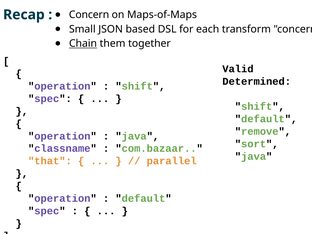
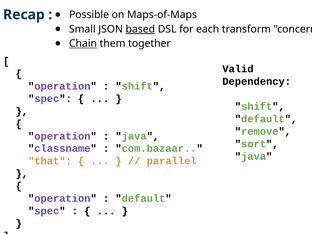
Concern at (89, 15): Concern -> Possible
based underline: none -> present
Determined: Determined -> Dependency
